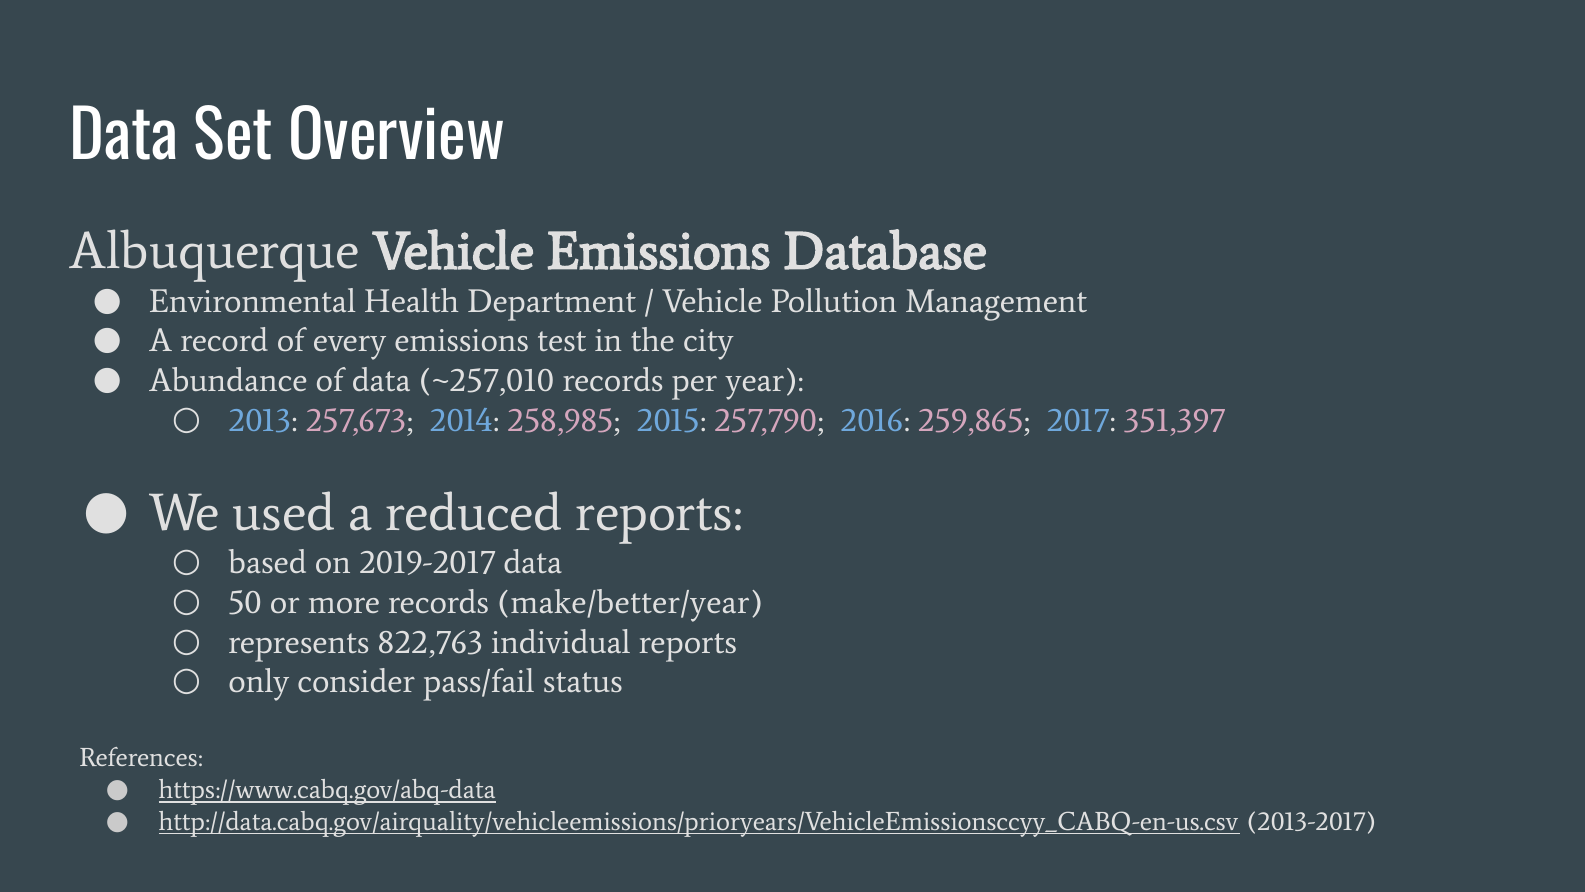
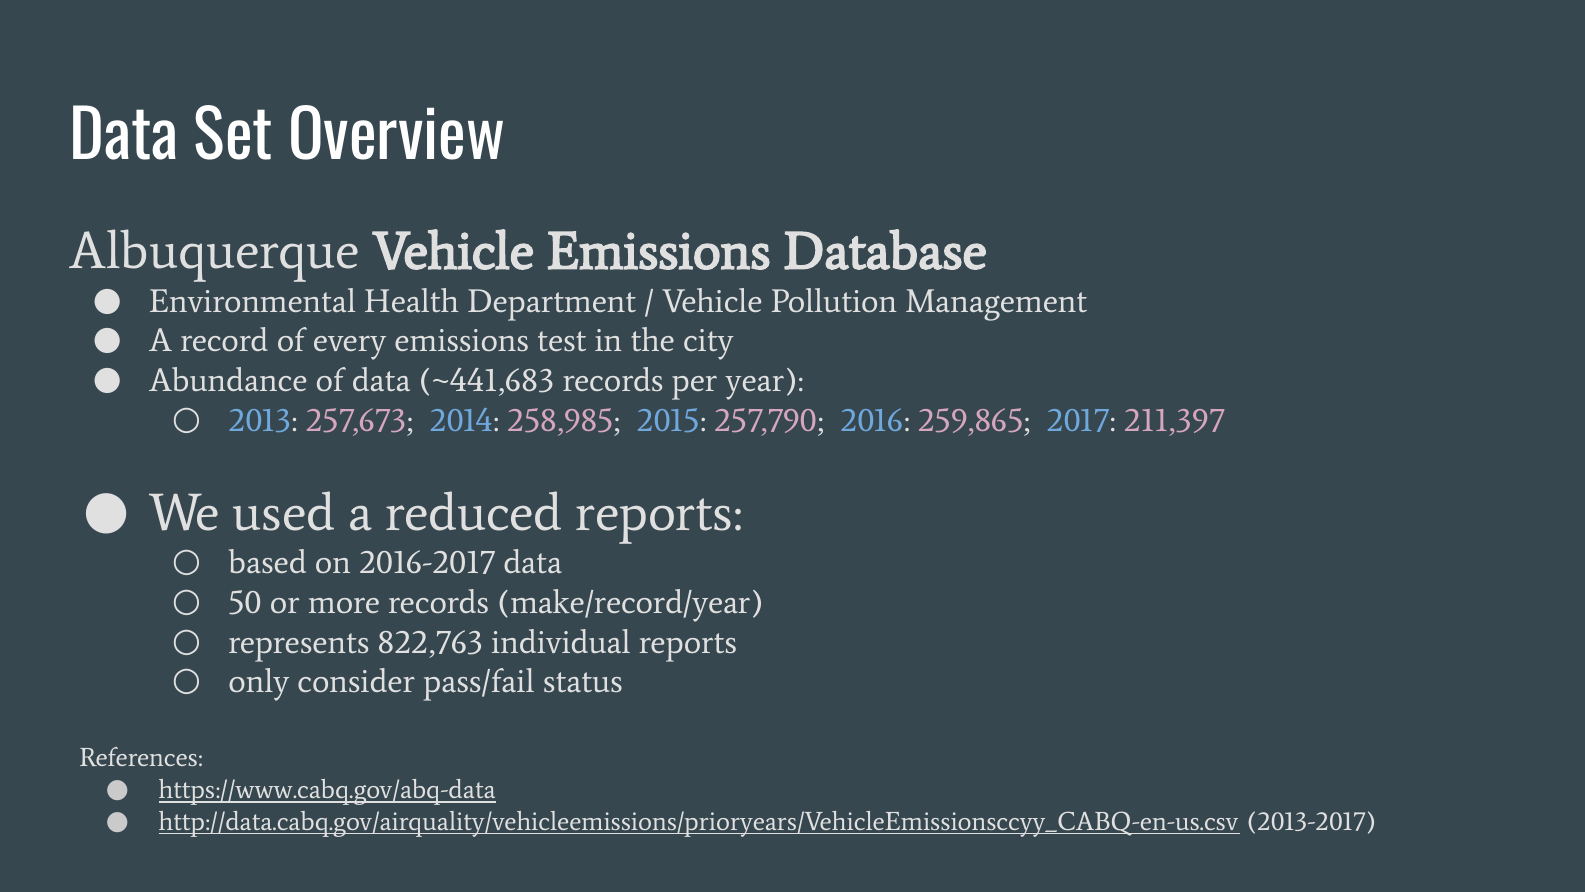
~257,010: ~257,010 -> ~441,683
351,397: 351,397 -> 211,397
2019-2017: 2019-2017 -> 2016-2017
make/better/year: make/better/year -> make/record/year
